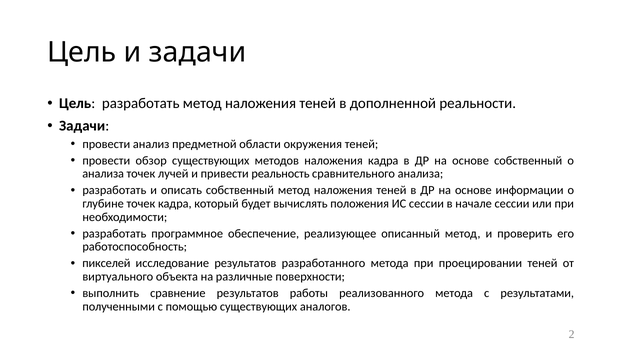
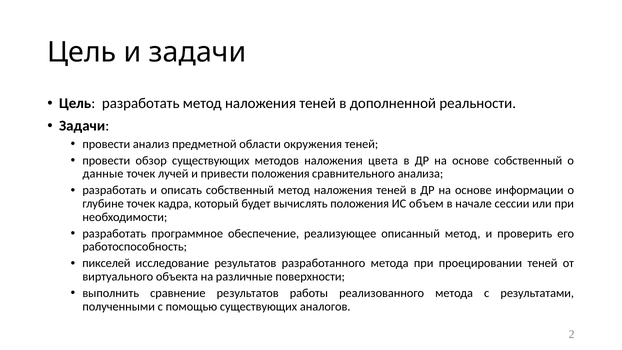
наложения кадра: кадра -> цвета
анализа at (103, 174): анализа -> данные
привести реальность: реальность -> положения
ИС сессии: сессии -> объем
